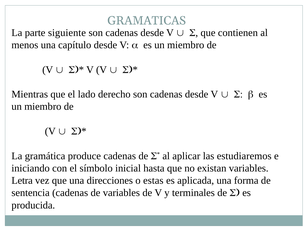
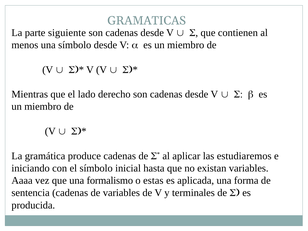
una capítulo: capítulo -> símbolo
Letra: Letra -> Aaaa
direcciones: direcciones -> formalismo
